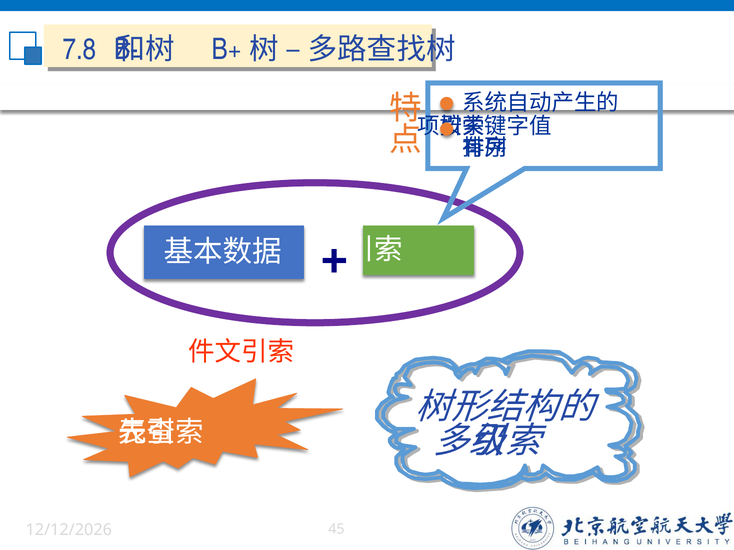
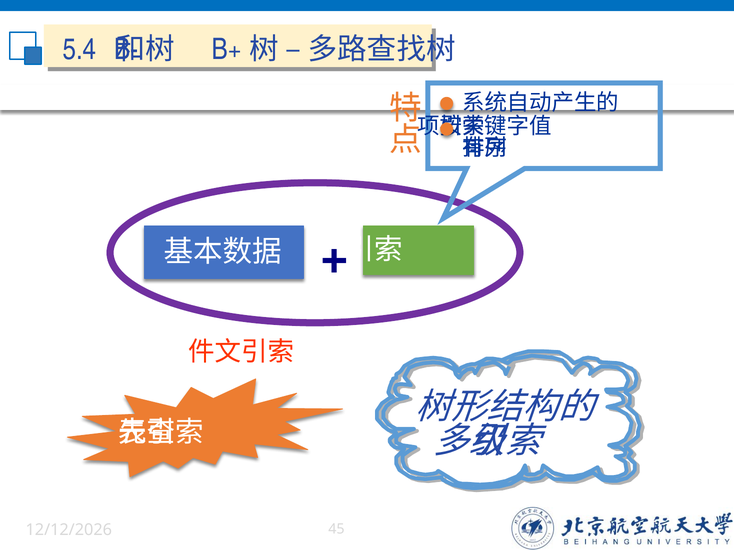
7.8: 7.8 -> 5.4
